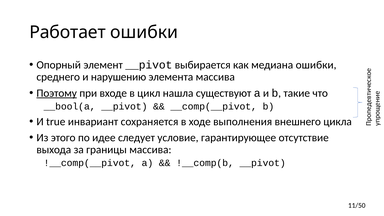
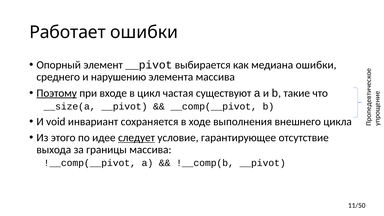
нашла: нашла -> частая
__bool(a: __bool(a -> __size(a
true: true -> void
следует underline: none -> present
